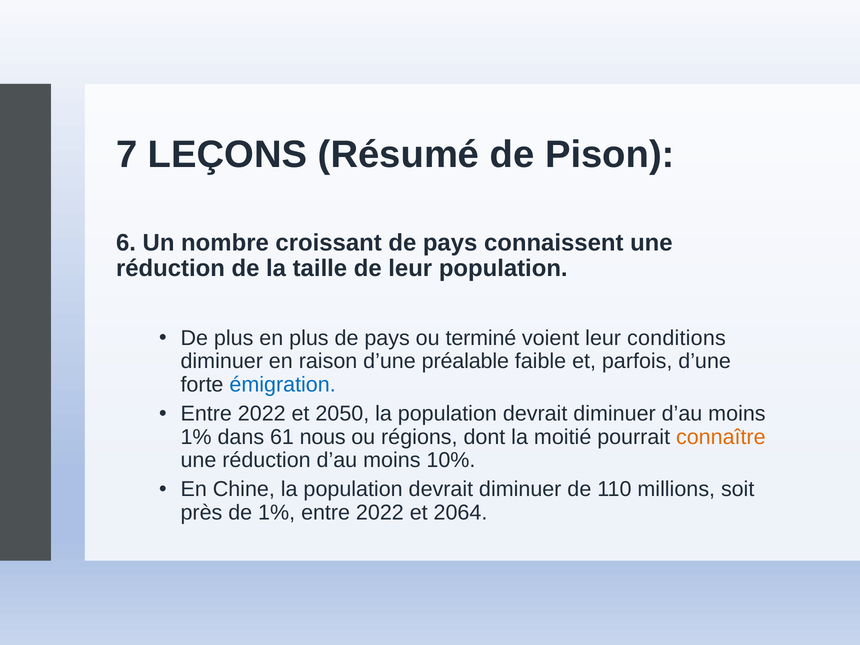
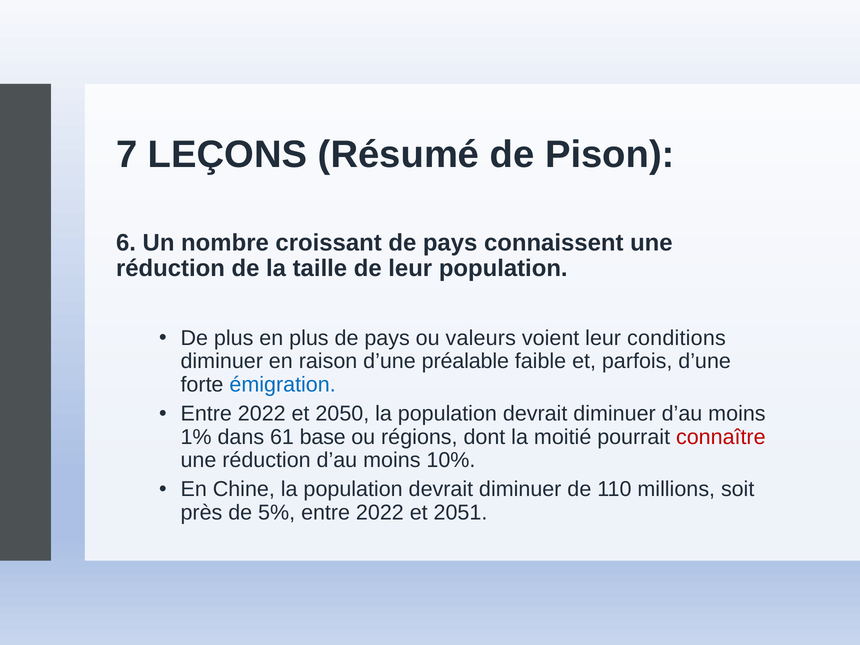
terminé: terminé -> valeurs
nous: nous -> base
connaître colour: orange -> red
de 1%: 1% -> 5%
2064: 2064 -> 2051
